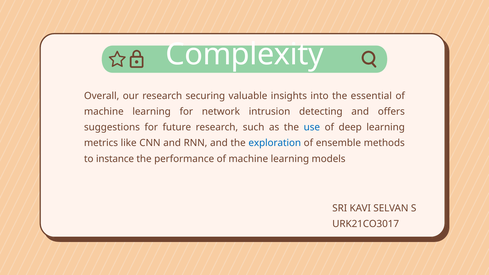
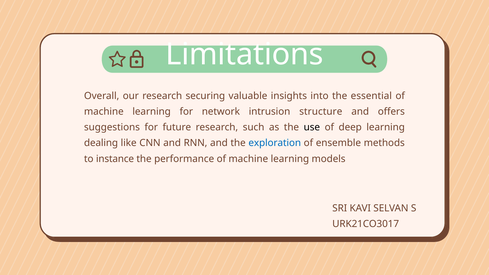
Complexity: Complexity -> Limitations
detecting: detecting -> structure
use colour: blue -> black
metrics: metrics -> dealing
